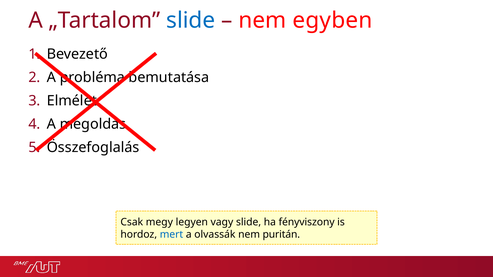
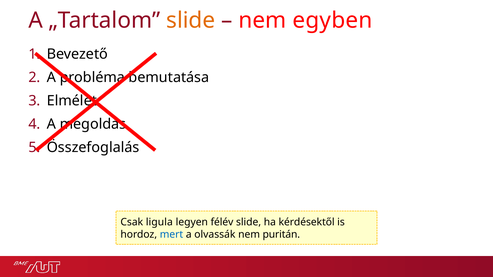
slide at (191, 21) colour: blue -> orange
megy: megy -> ligula
vagy: vagy -> félév
fényviszony: fényviszony -> kérdésektől
